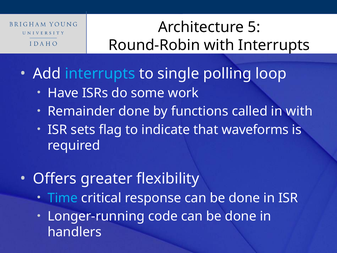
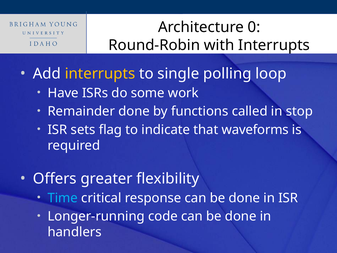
5: 5 -> 0
interrupts at (100, 74) colour: light blue -> yellow
in with: with -> stop
